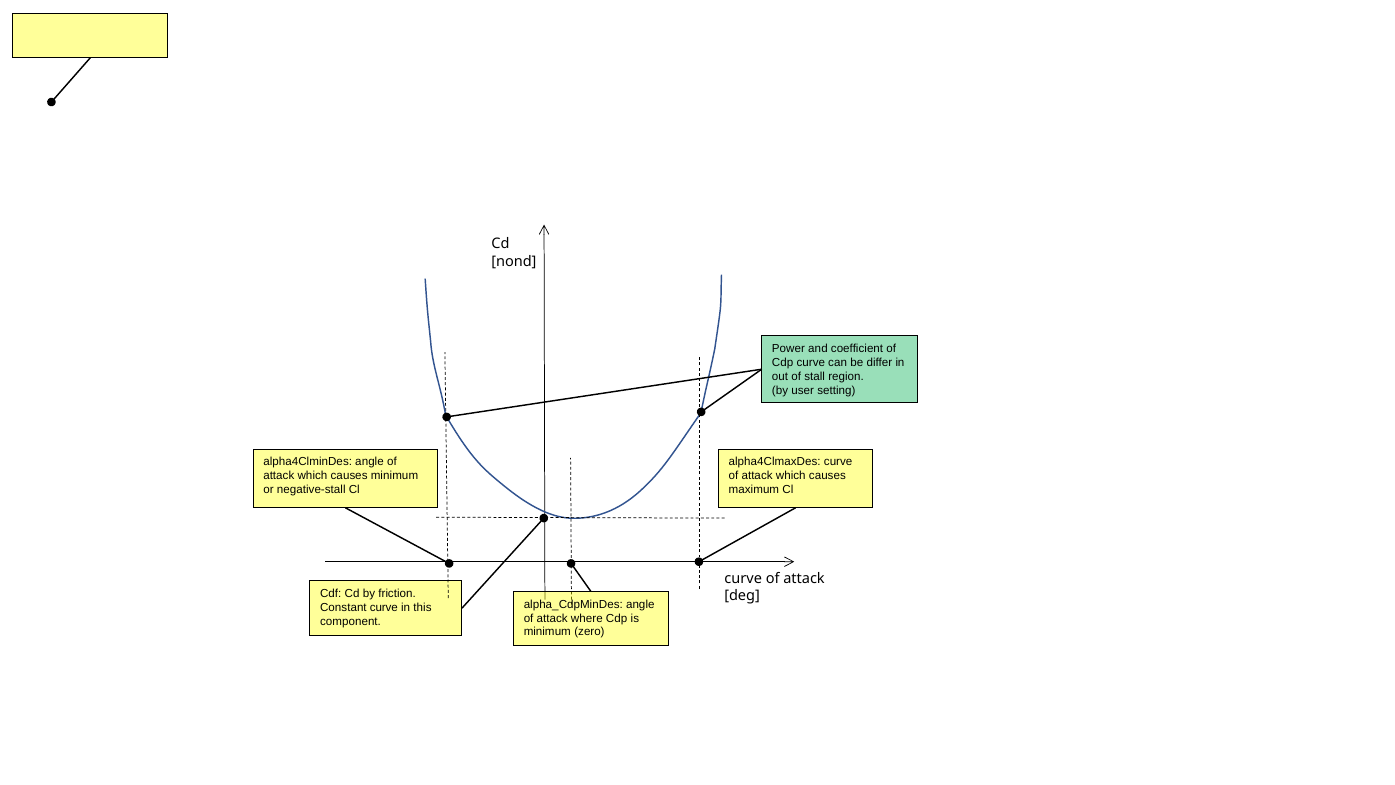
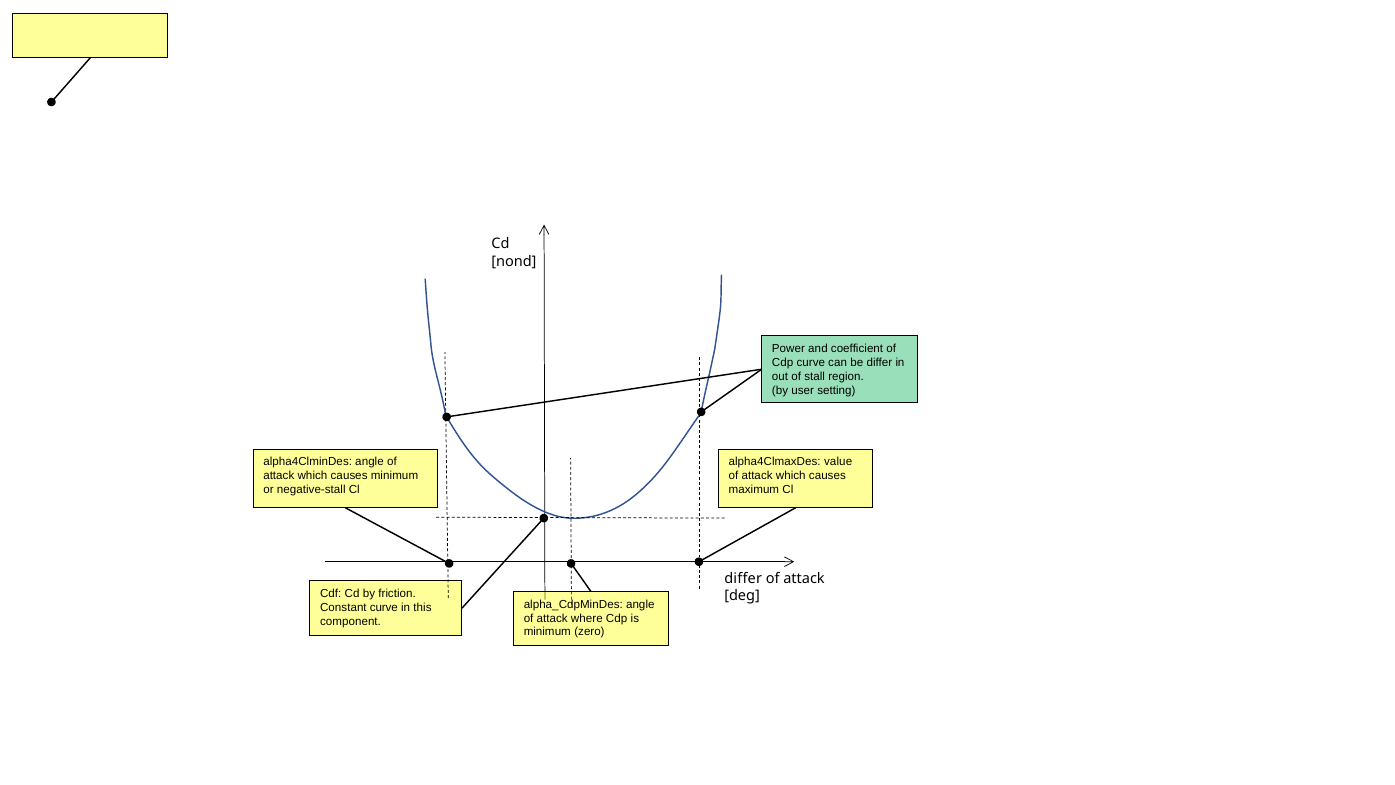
alpha4ClmaxDes curve: curve -> value
curve at (743, 578): curve -> differ
